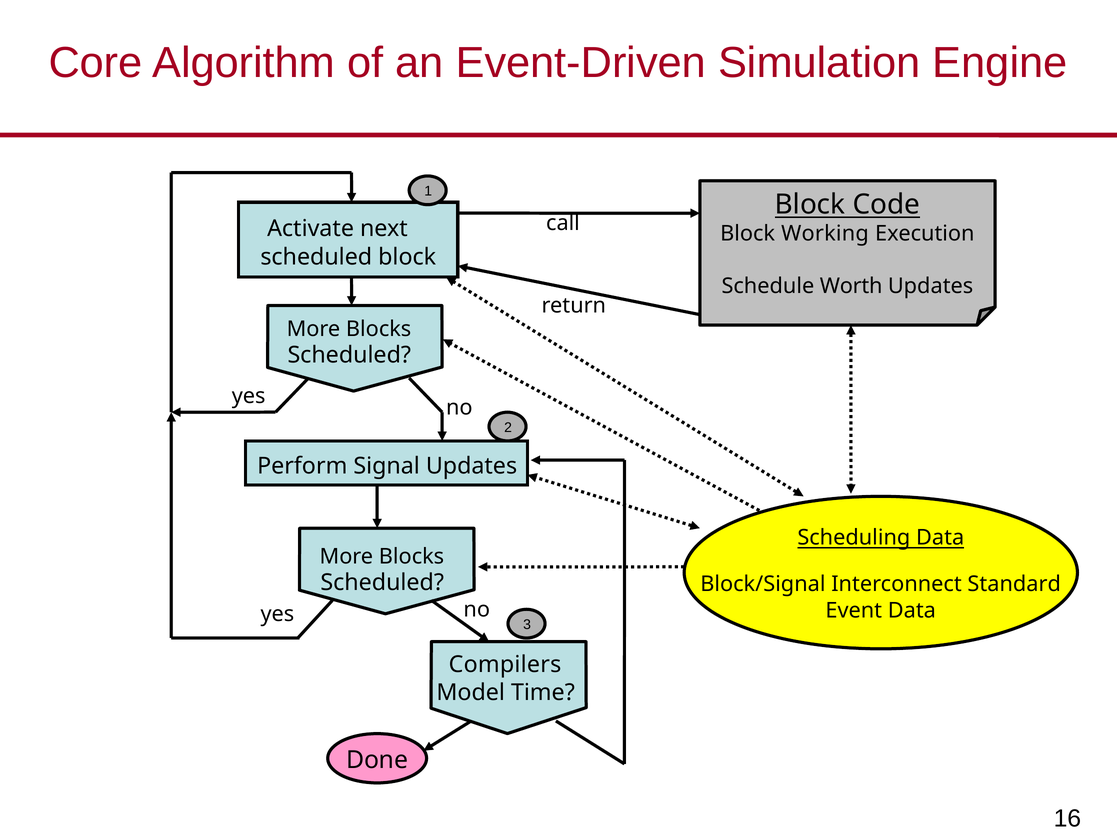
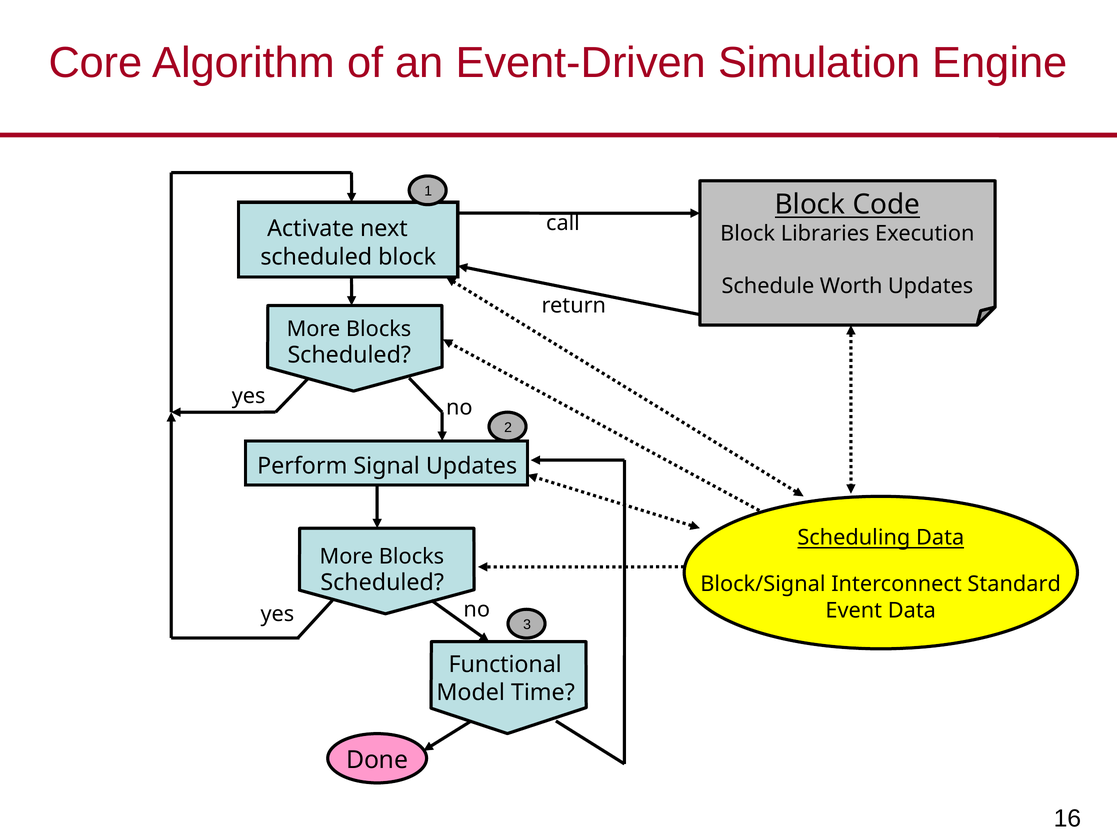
Working: Working -> Libraries
Compilers: Compilers -> Functional
